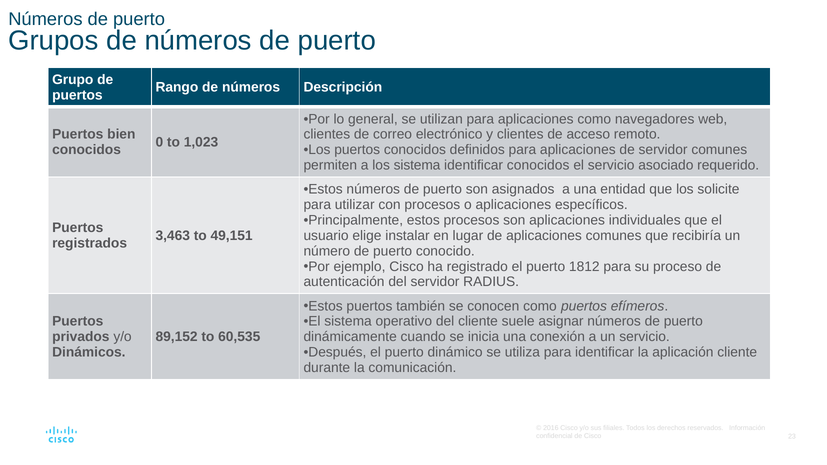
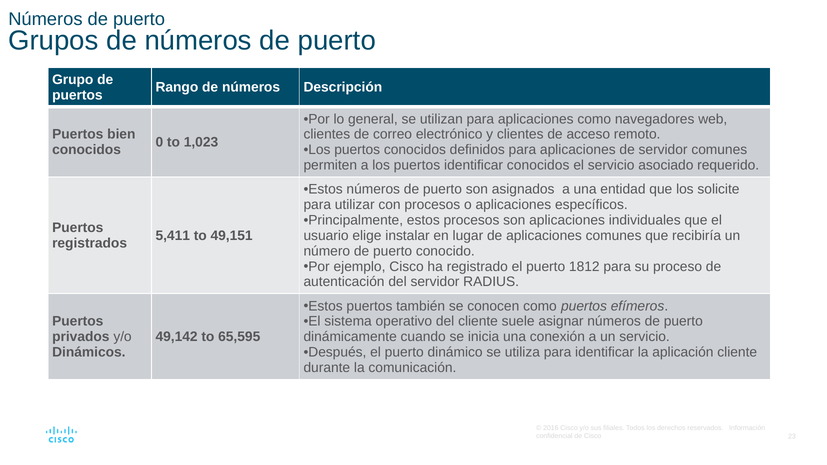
a los sistema: sistema -> puertos
3,463: 3,463 -> 5,411
89,152: 89,152 -> 49,142
60,535: 60,535 -> 65,595
